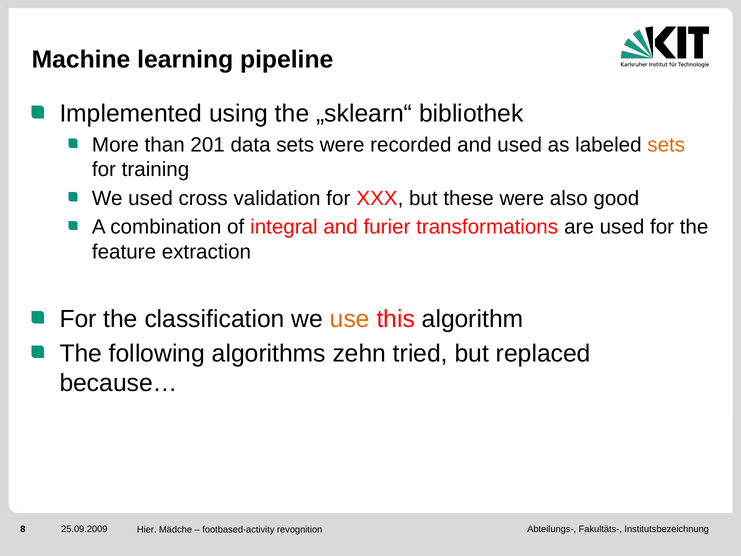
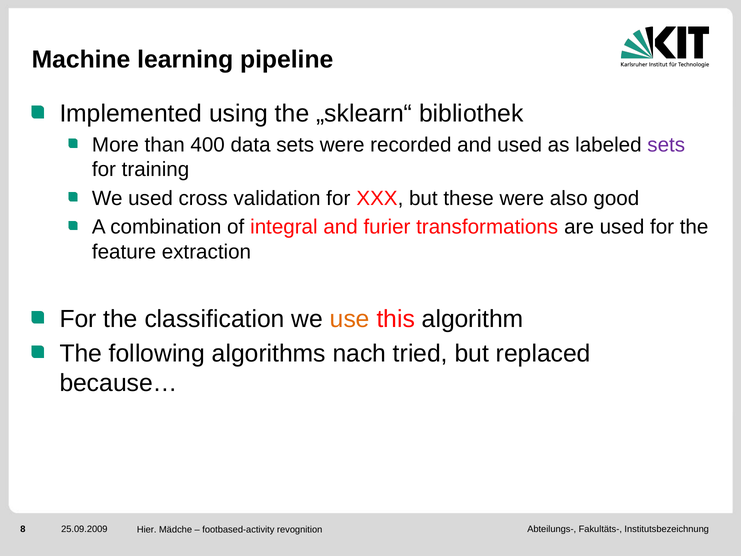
201: 201 -> 400
sets at (666, 145) colour: orange -> purple
zehn: zehn -> nach
